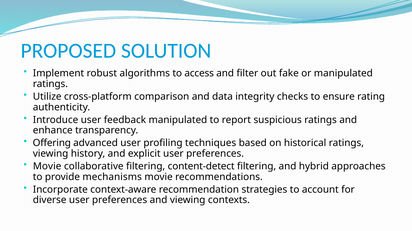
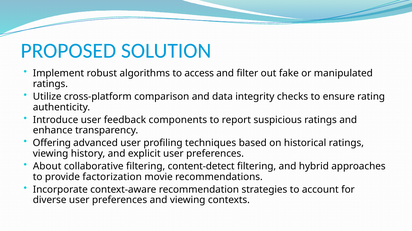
feedback manipulated: manipulated -> components
Movie at (47, 167): Movie -> About
mechanisms: mechanisms -> factorization
